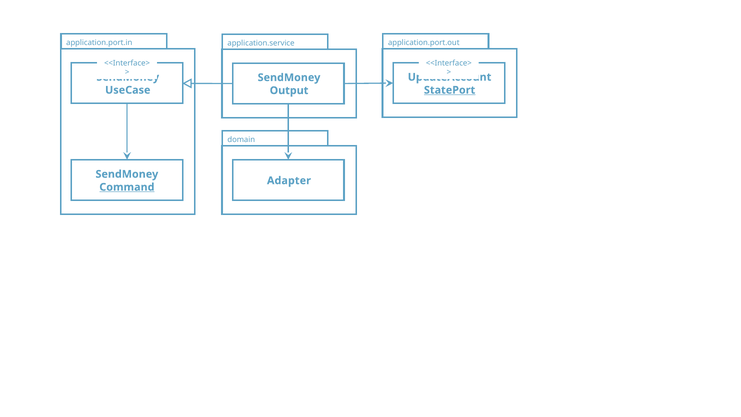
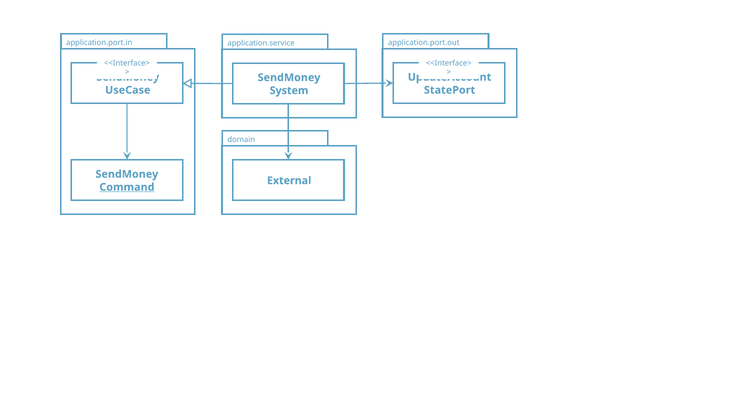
StatePort underline: present -> none
Output: Output -> System
Adapter: Adapter -> External
